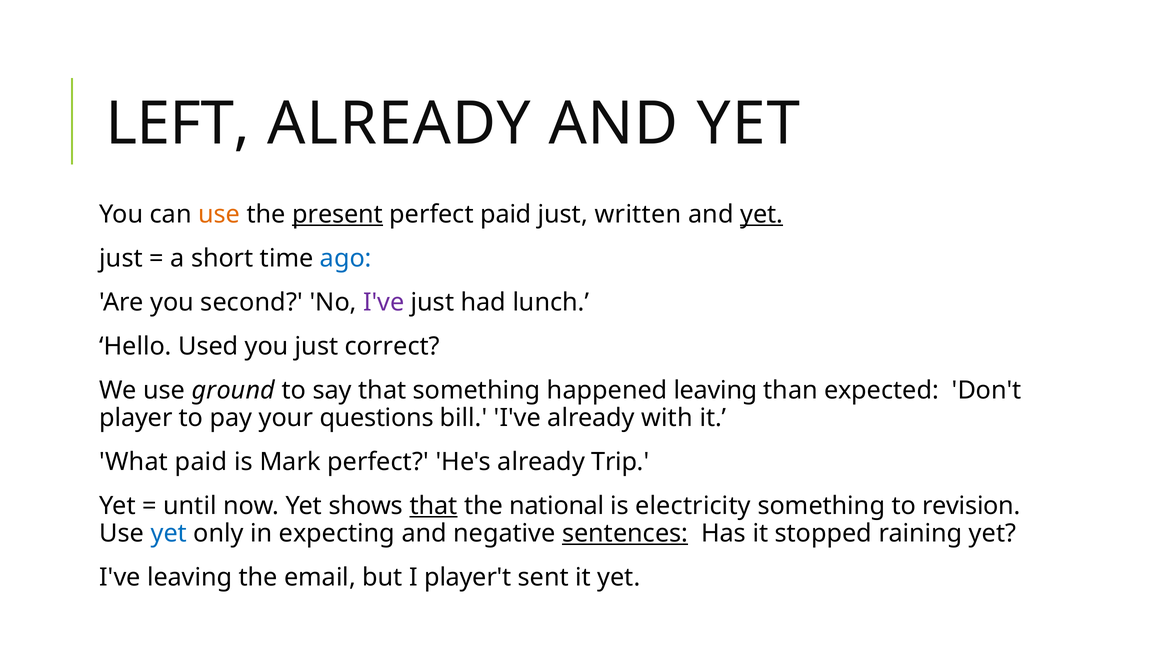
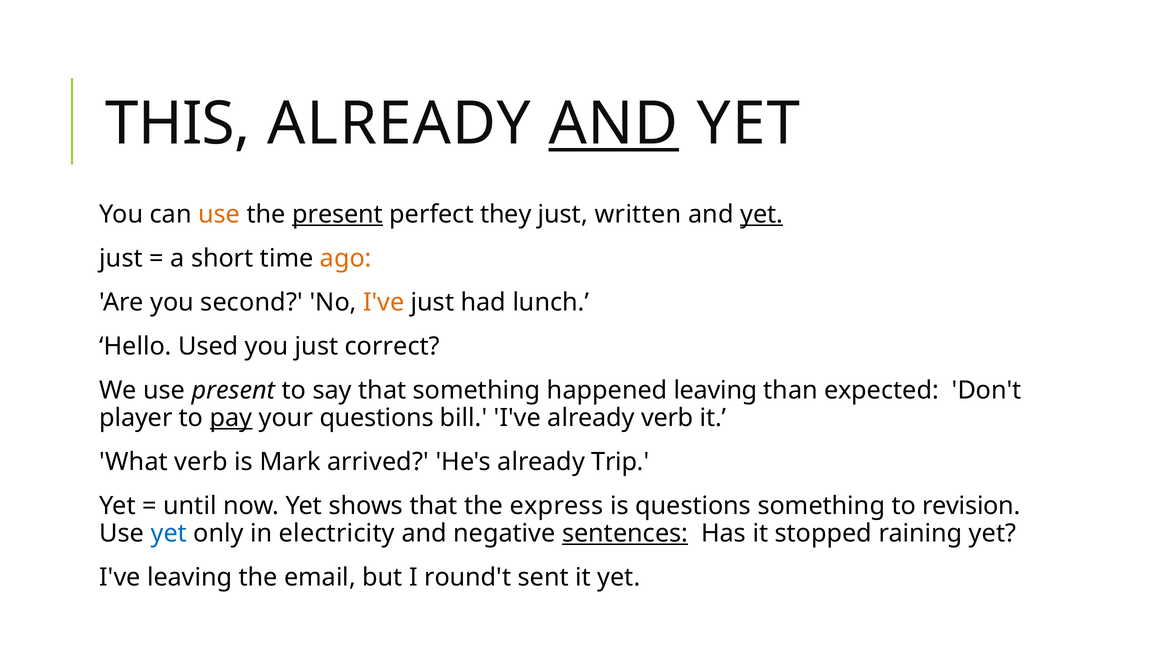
LEFT: LEFT -> THIS
AND at (613, 124) underline: none -> present
perfect paid: paid -> they
ago colour: blue -> orange
I've at (384, 303) colour: purple -> orange
use ground: ground -> present
pay underline: none -> present
already with: with -> verb
What paid: paid -> verb
Mark perfect: perfect -> arrived
that at (434, 506) underline: present -> none
national: national -> express
is electricity: electricity -> questions
expecting: expecting -> electricity
player't: player't -> round't
